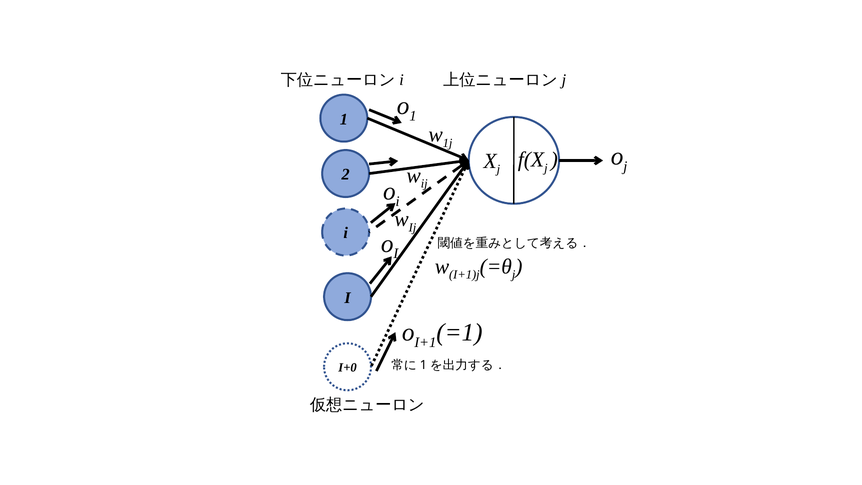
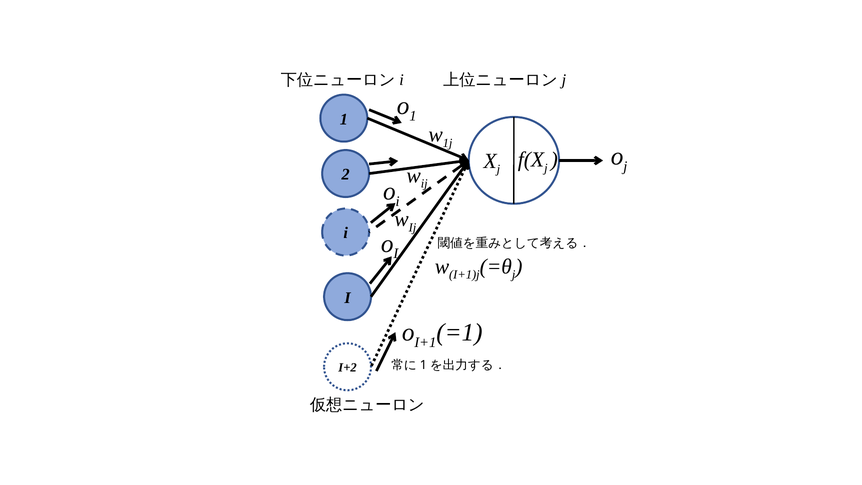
I+0: I+0 -> I+2
